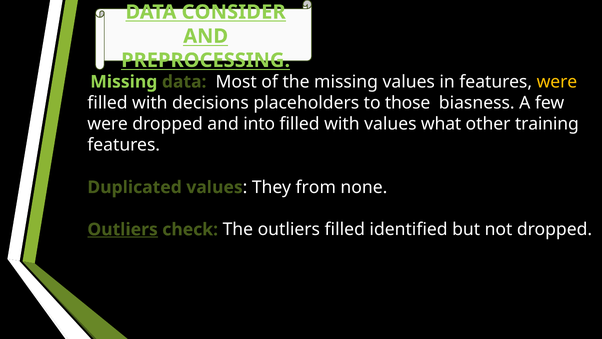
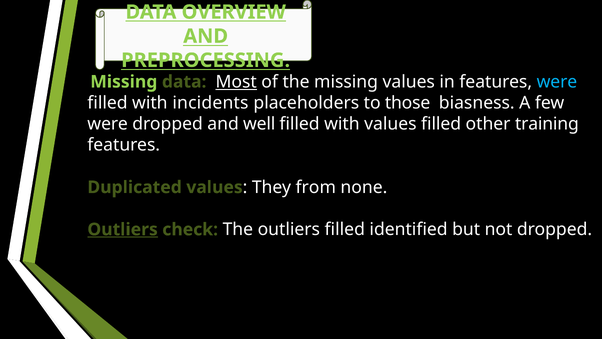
CONSIDER: CONSIDER -> OVERVIEW
Most underline: none -> present
were at (557, 82) colour: yellow -> light blue
decisions: decisions -> incidents
into: into -> well
values what: what -> filled
